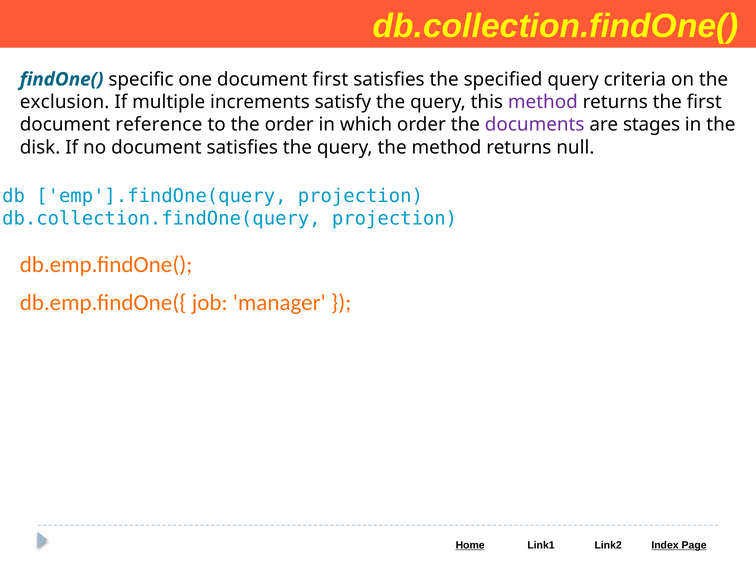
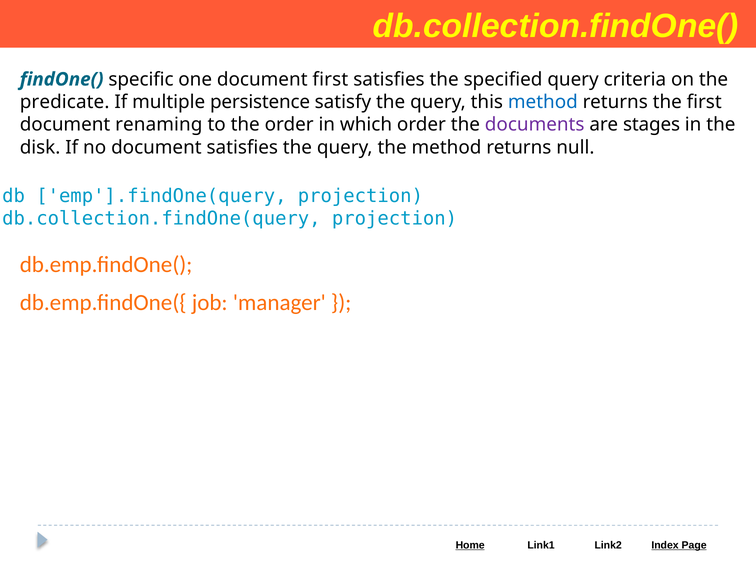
exclusion: exclusion -> predicate
increments: increments -> persistence
method at (543, 102) colour: purple -> blue
reference: reference -> renaming
